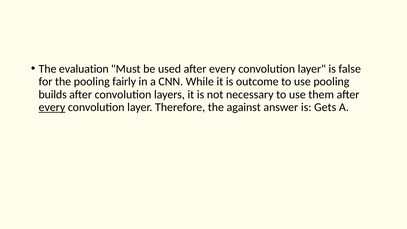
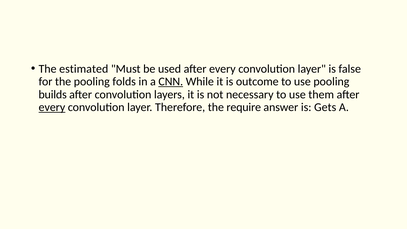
evaluation: evaluation -> estimated
fairly: fairly -> folds
CNN underline: none -> present
against: against -> require
